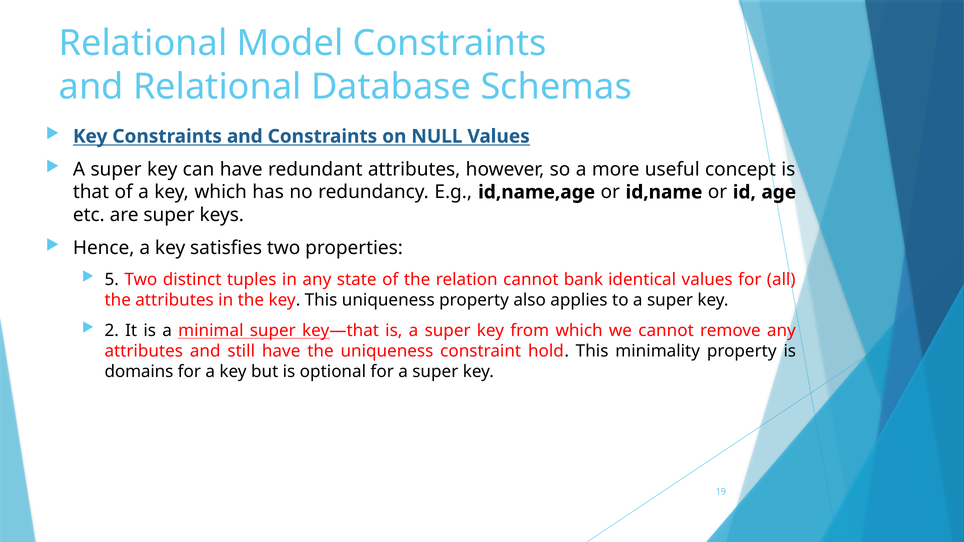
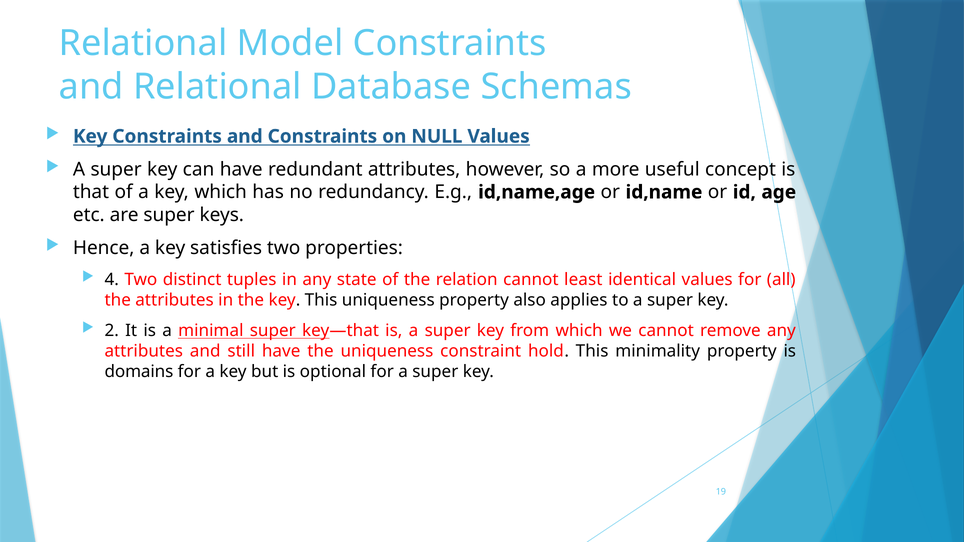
5: 5 -> 4
bank: bank -> least
